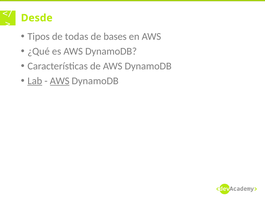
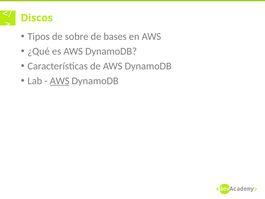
Desde: Desde -> Discos
todas: todas -> sobre
Lab underline: present -> none
